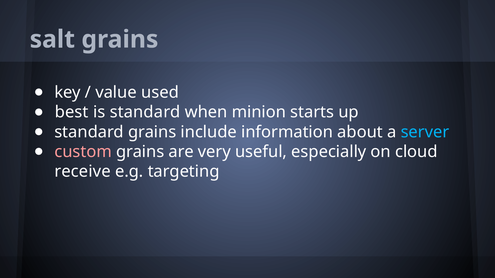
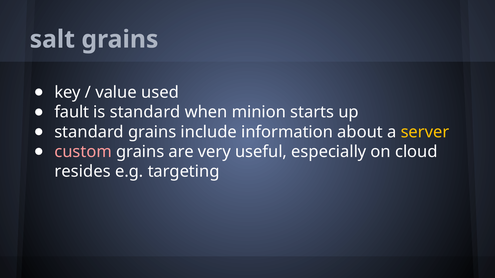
best: best -> fault
server colour: light blue -> yellow
receive: receive -> resides
